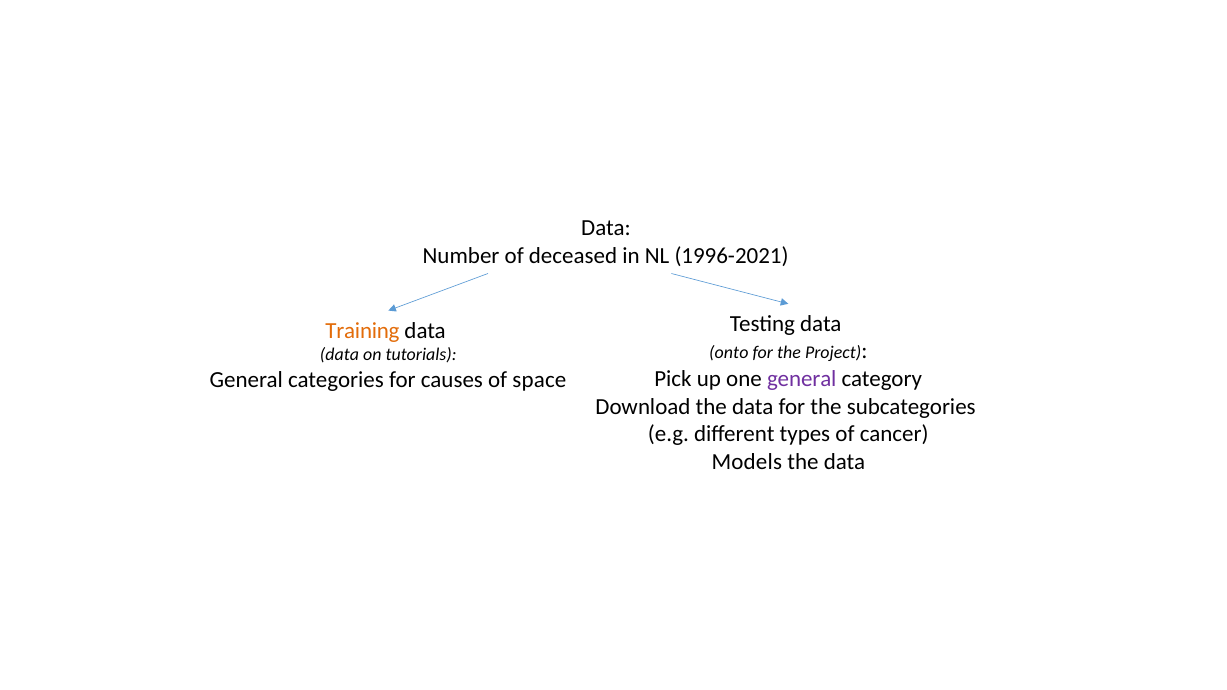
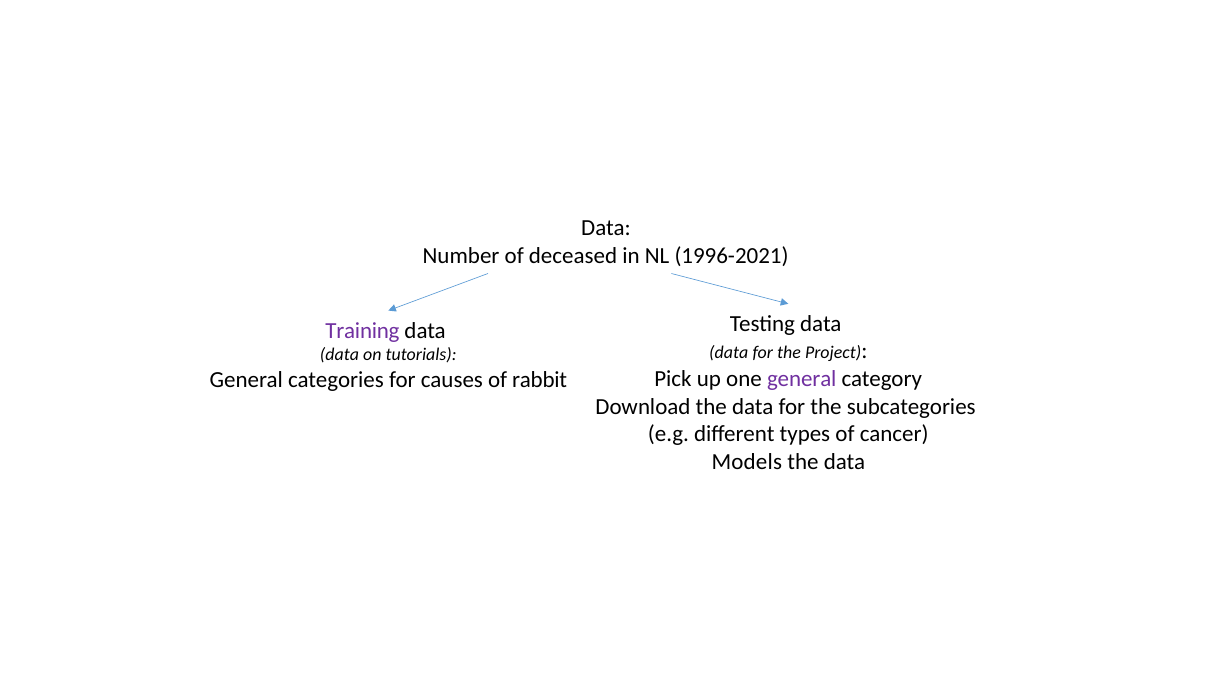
Training colour: orange -> purple
onto at (729, 353): onto -> data
space: space -> rabbit
